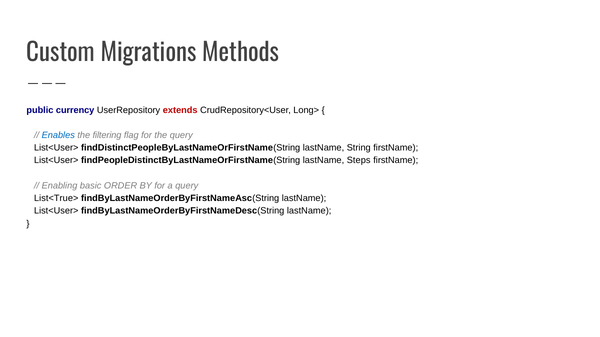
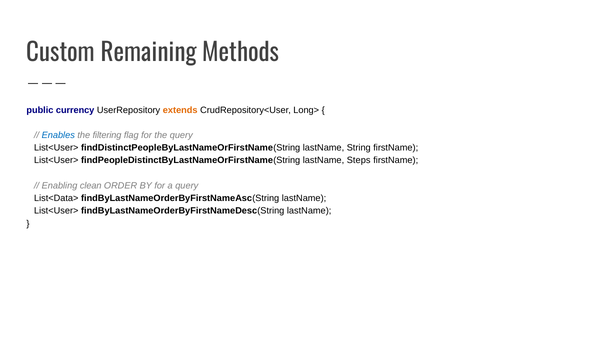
Migrations: Migrations -> Remaining
extends colour: red -> orange
basic: basic -> clean
List<True>: List<True> -> List<Data>
